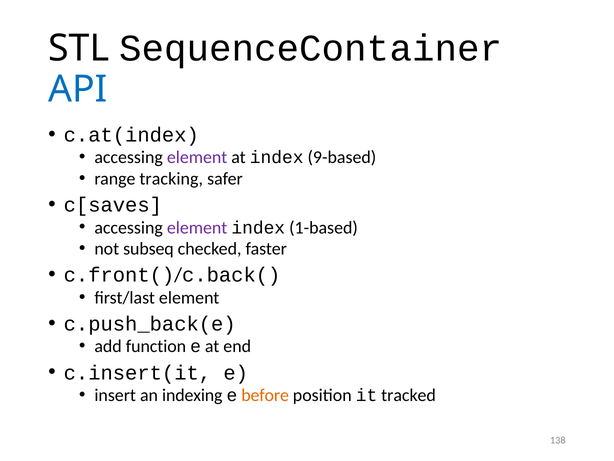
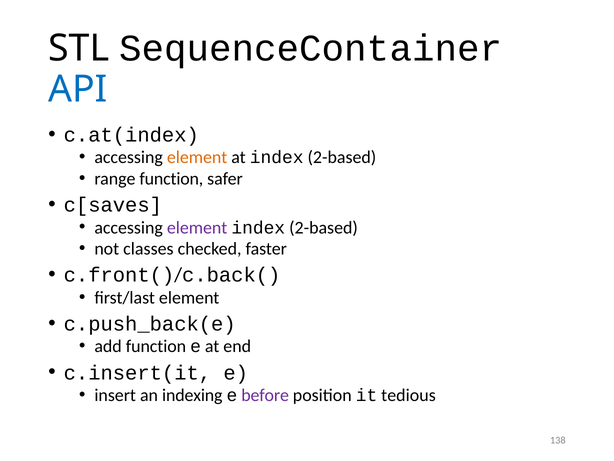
element at (197, 157) colour: purple -> orange
at index 9-based: 9-based -> 2-based
range tracking: tracking -> function
1-based at (324, 227): 1-based -> 2-based
subseq: subseq -> classes
before colour: orange -> purple
tracked: tracked -> tedious
